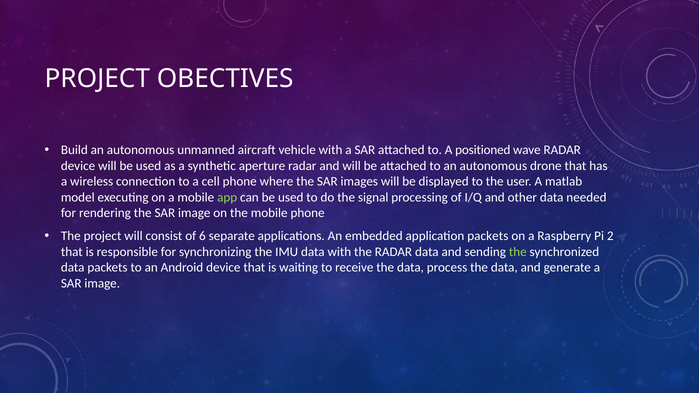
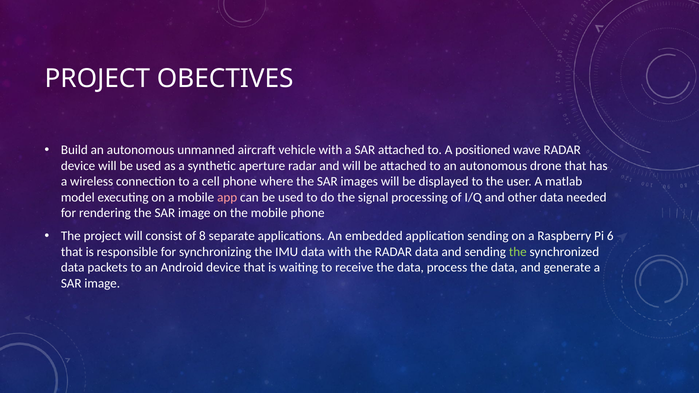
app colour: light green -> pink
6: 6 -> 8
application packets: packets -> sending
2: 2 -> 6
